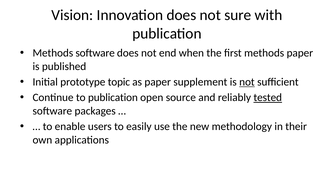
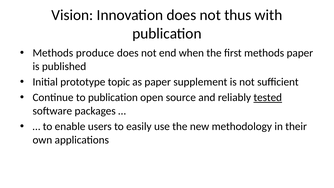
sure: sure -> thus
Methods software: software -> produce
not at (247, 82) underline: present -> none
